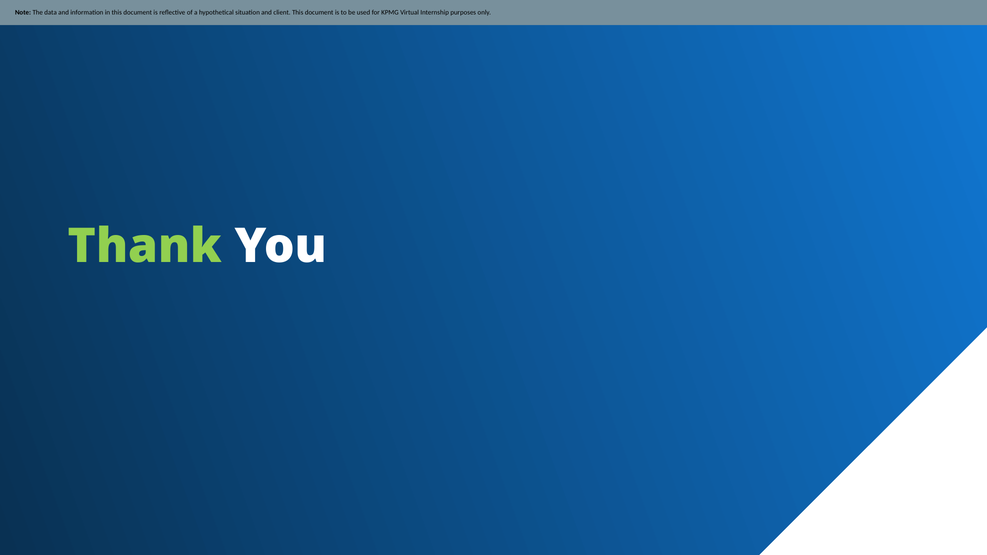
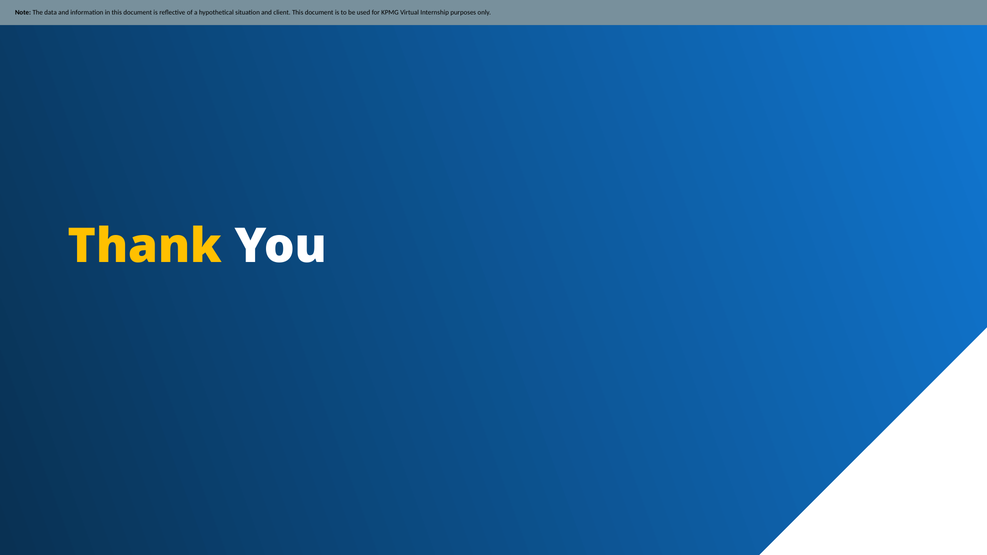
Thank colour: light green -> yellow
